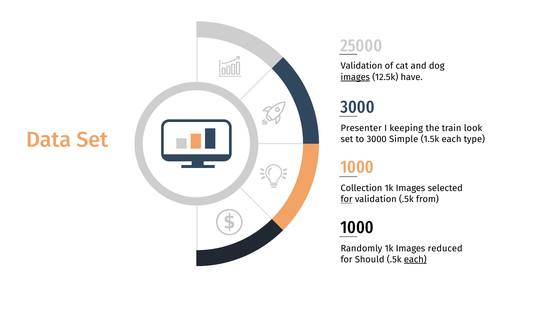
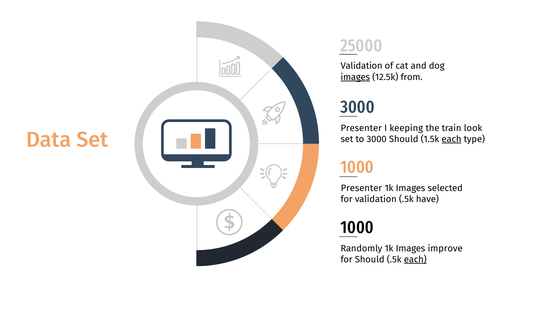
have: have -> from
3000 Simple: Simple -> Should
each at (452, 139) underline: none -> present
Collection at (361, 189): Collection -> Presenter
for at (347, 200) underline: present -> none
from: from -> have
reduced: reduced -> improve
